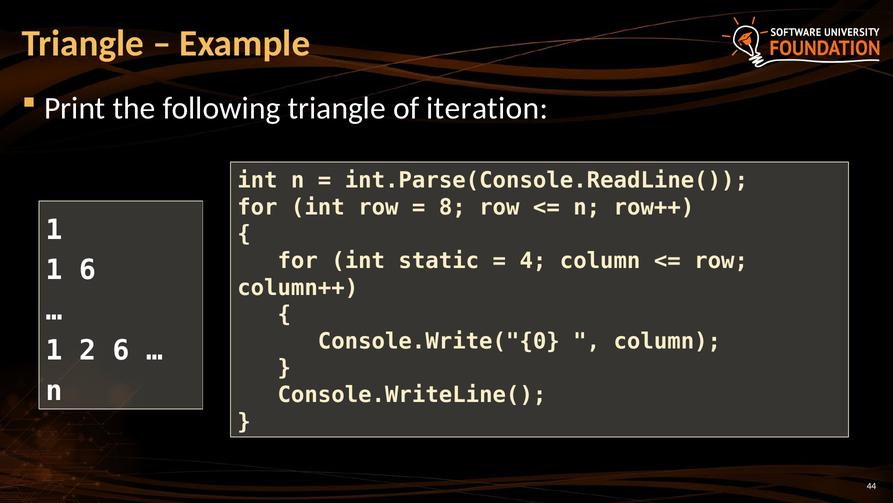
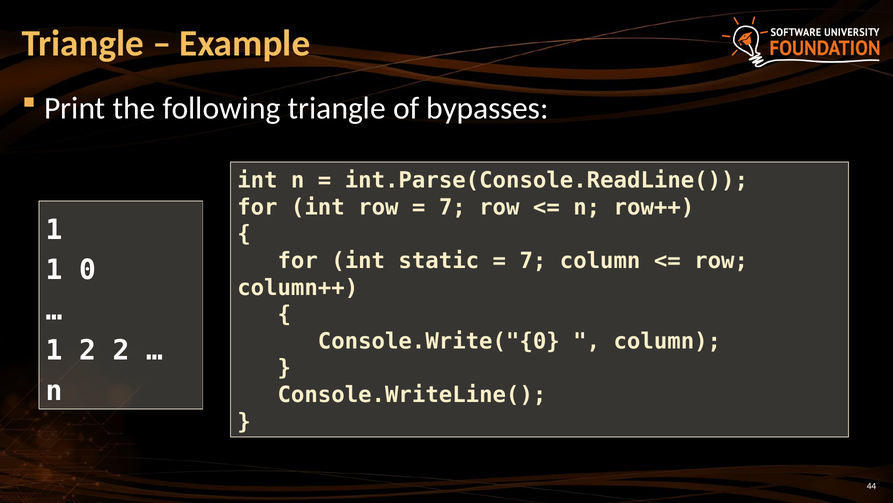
iteration: iteration -> bypasses
8 at (452, 207): 8 -> 7
4 at (533, 261): 4 -> 7
1 6: 6 -> 0
2 6: 6 -> 2
